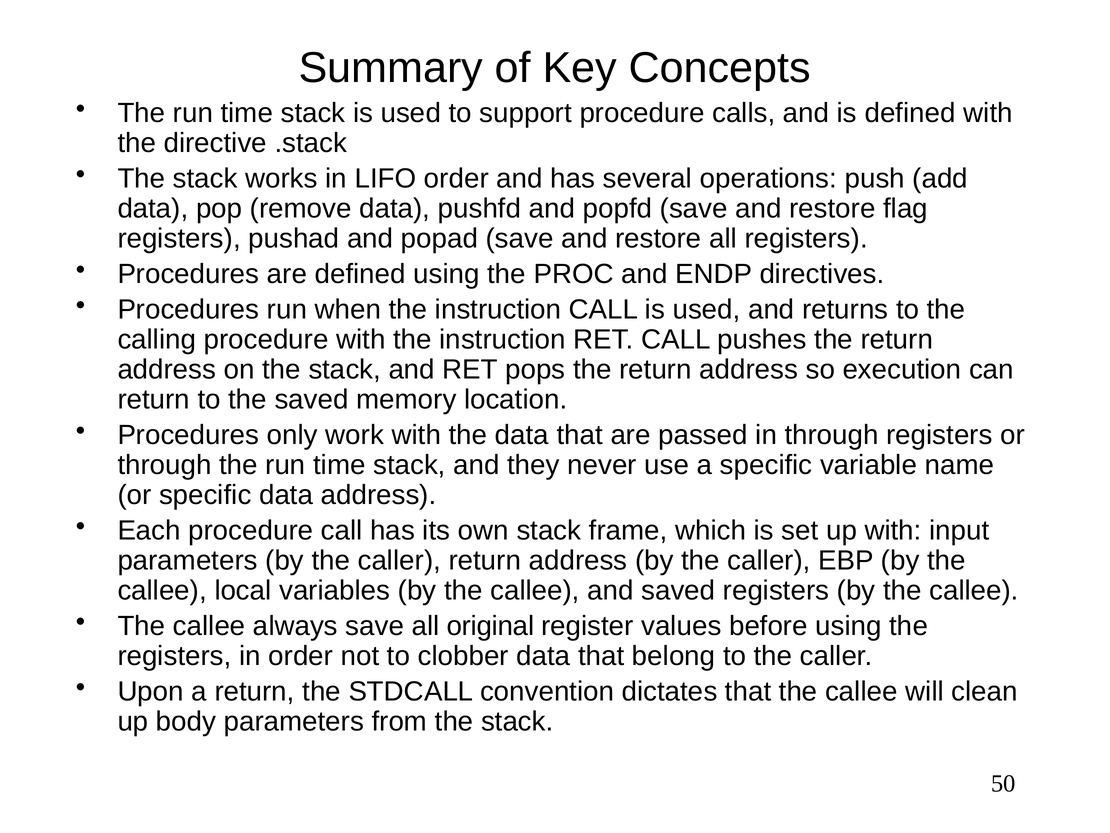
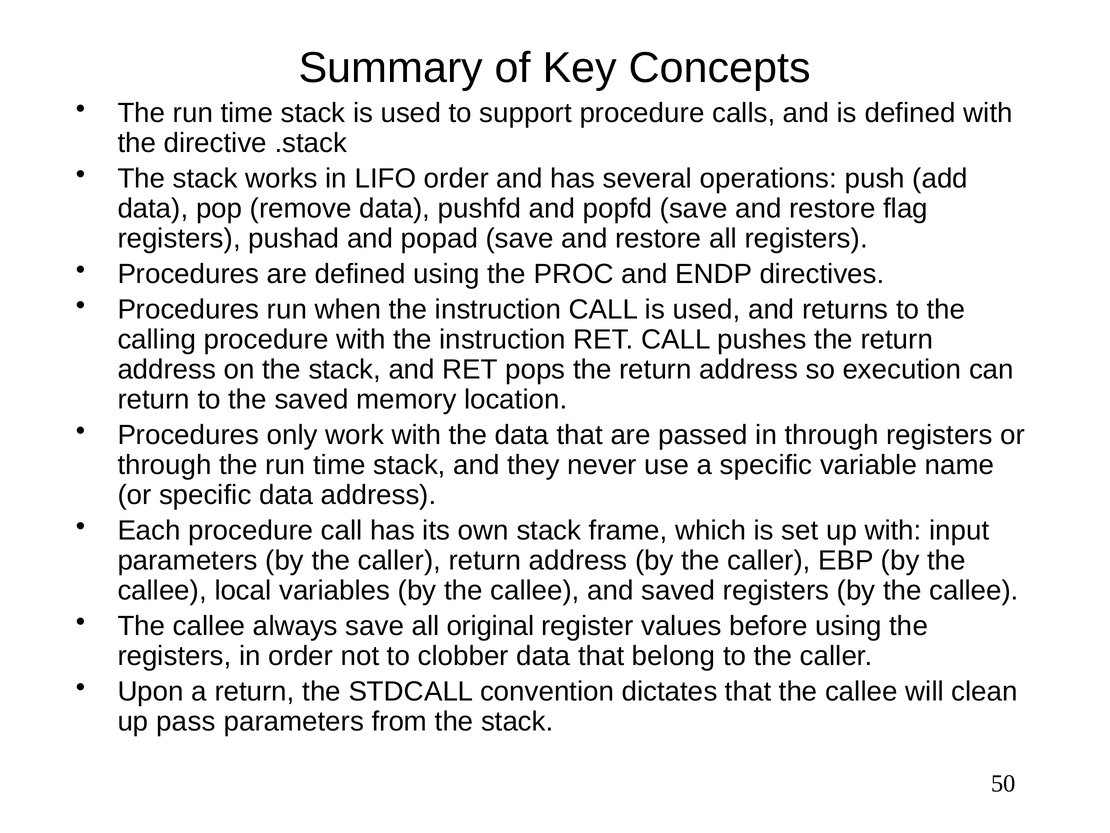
body: body -> pass
